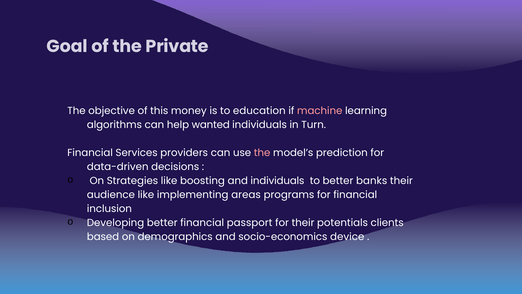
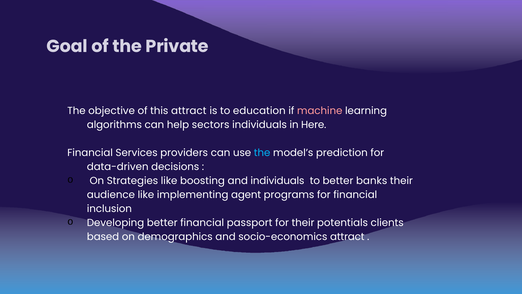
this money: money -> attract
wanted: wanted -> sectors
Turn: Turn -> Here
the at (262, 153) colour: pink -> light blue
areas: areas -> agent
socio-economics device: device -> attract
